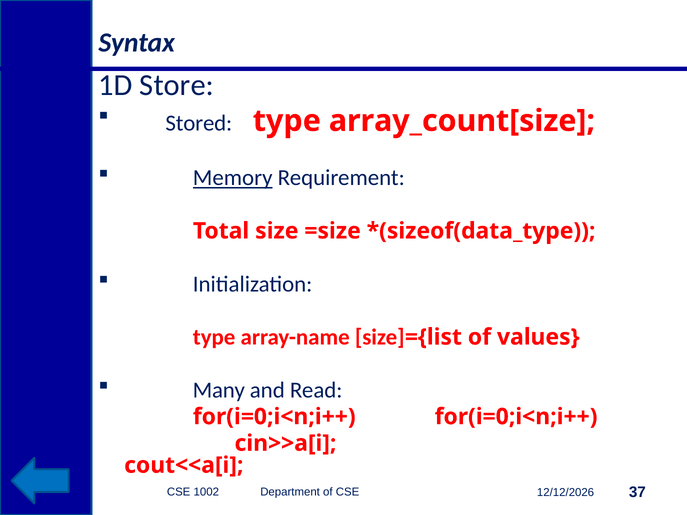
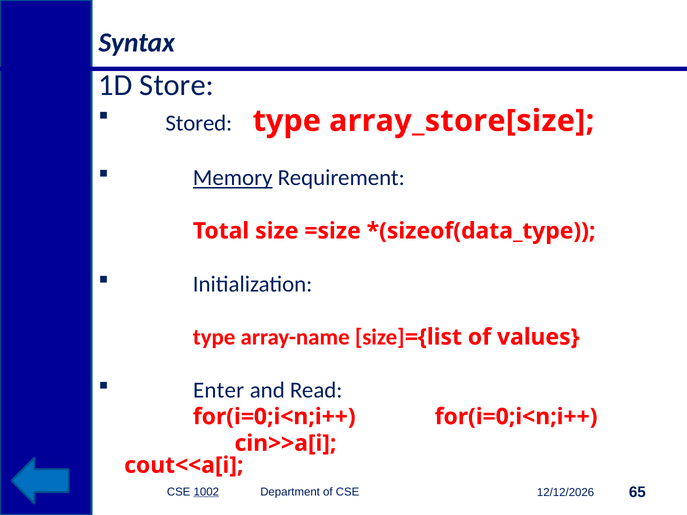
array_count[size: array_count[size -> array_store[size
Many: Many -> Enter
1002 underline: none -> present
37: 37 -> 65
